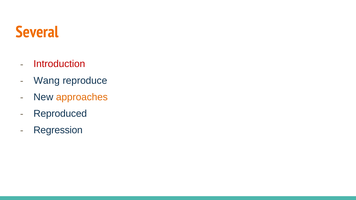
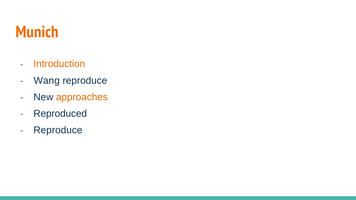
Several: Several -> Munich
Introduction colour: red -> orange
Regression at (58, 130): Regression -> Reproduce
